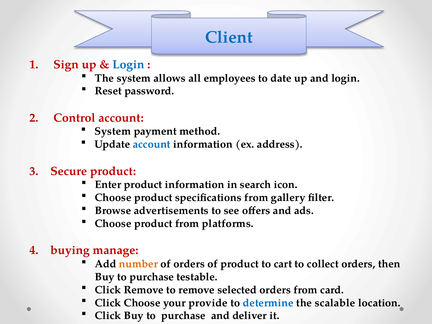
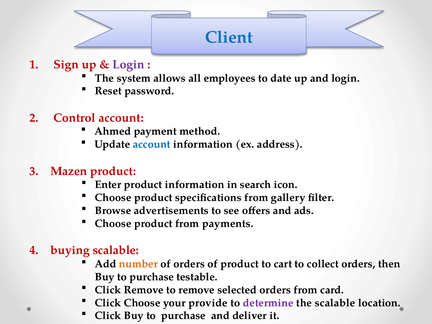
Login at (128, 65) colour: blue -> purple
System at (113, 131): System -> Ahmed
Secure: Secure -> Mazen
platforms: platforms -> payments
buying manage: manage -> scalable
determine colour: blue -> purple
